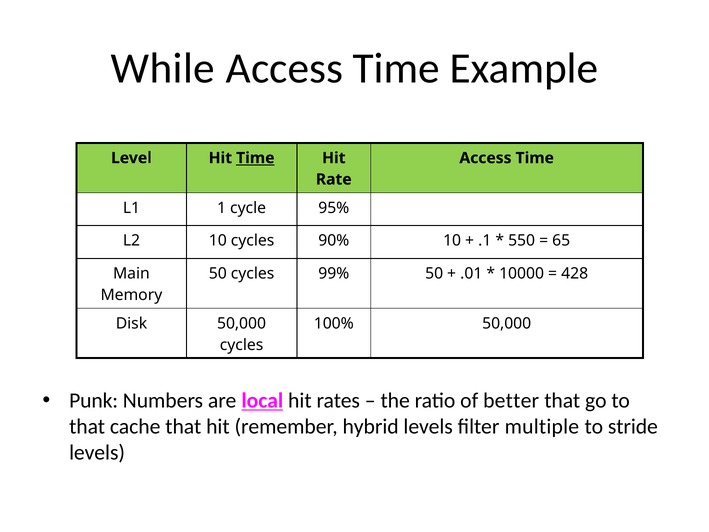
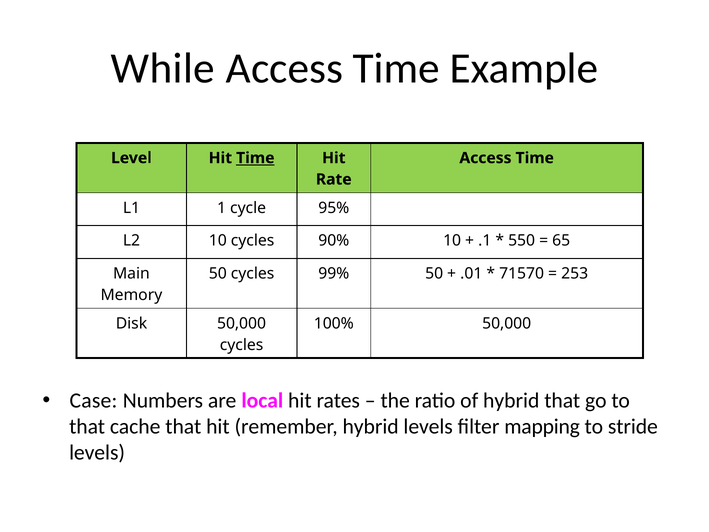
10000: 10000 -> 71570
428: 428 -> 253
Punk: Punk -> Case
local underline: present -> none
of better: better -> hybrid
multiple: multiple -> mapping
